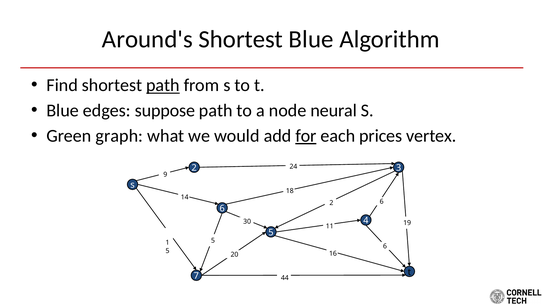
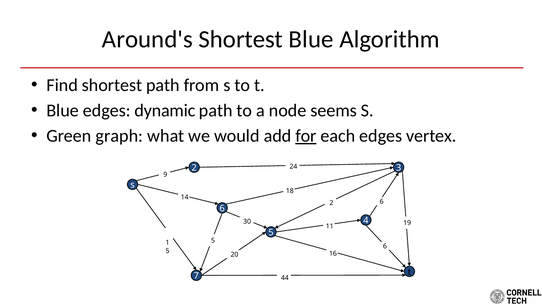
path at (163, 85) underline: present -> none
suppose: suppose -> dynamic
neural: neural -> seems
each prices: prices -> edges
